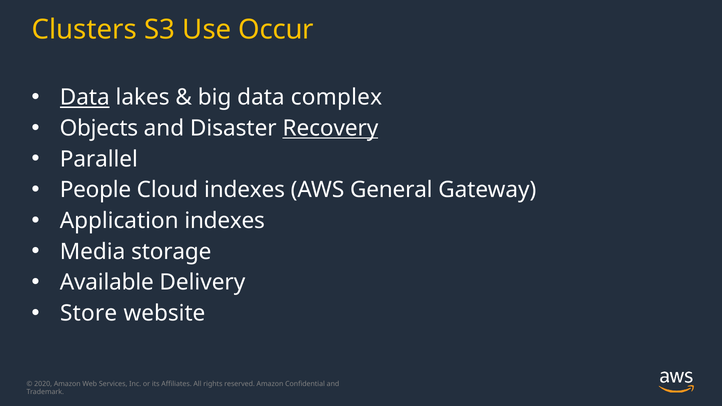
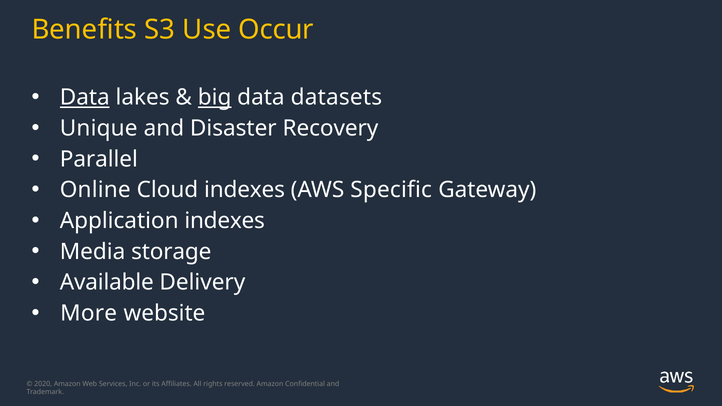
Clusters: Clusters -> Benefits
big underline: none -> present
complex: complex -> datasets
Objects: Objects -> Unique
Recovery underline: present -> none
People: People -> Online
General: General -> Specific
Store: Store -> More
